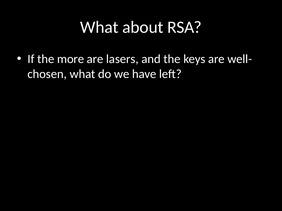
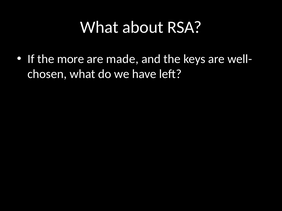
lasers: lasers -> made
